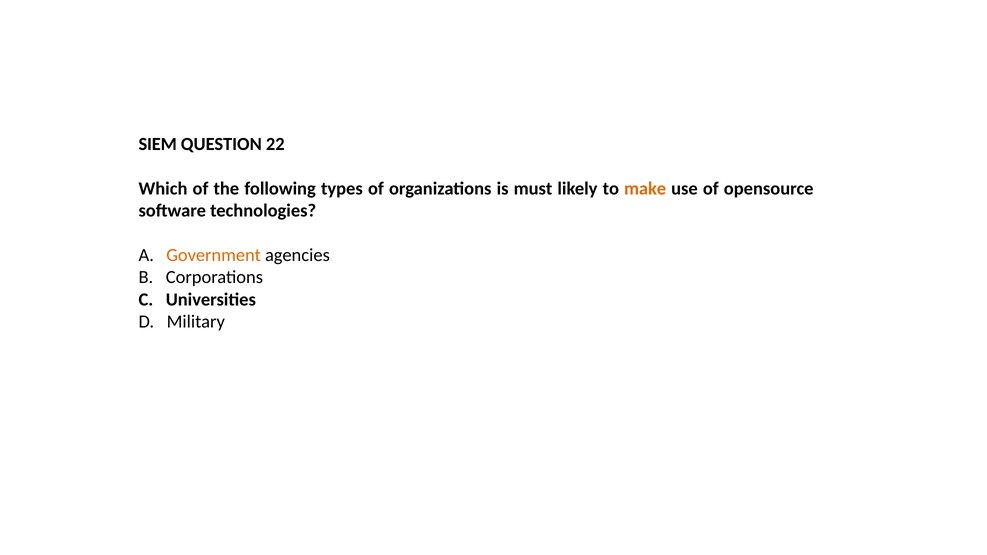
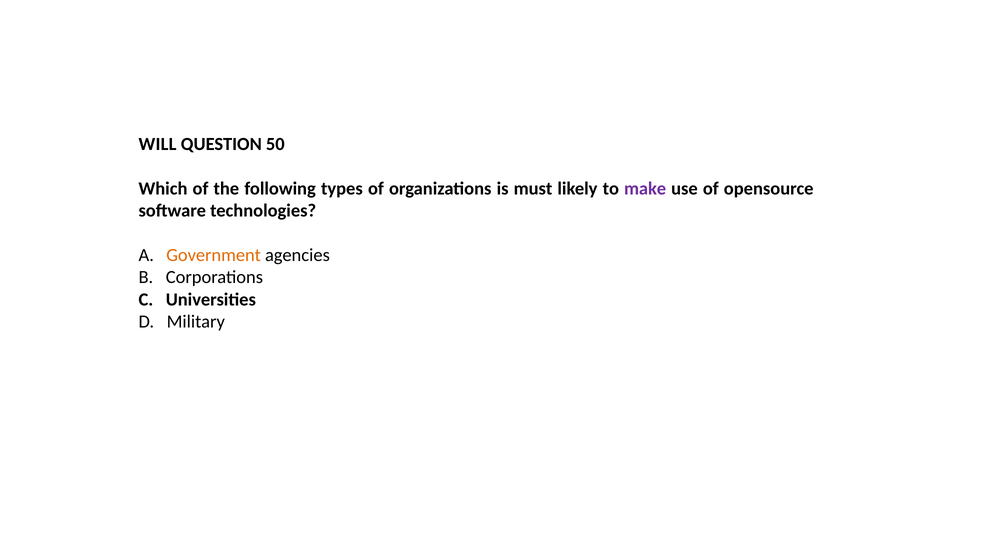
SIEM: SIEM -> WILL
22: 22 -> 50
make colour: orange -> purple
